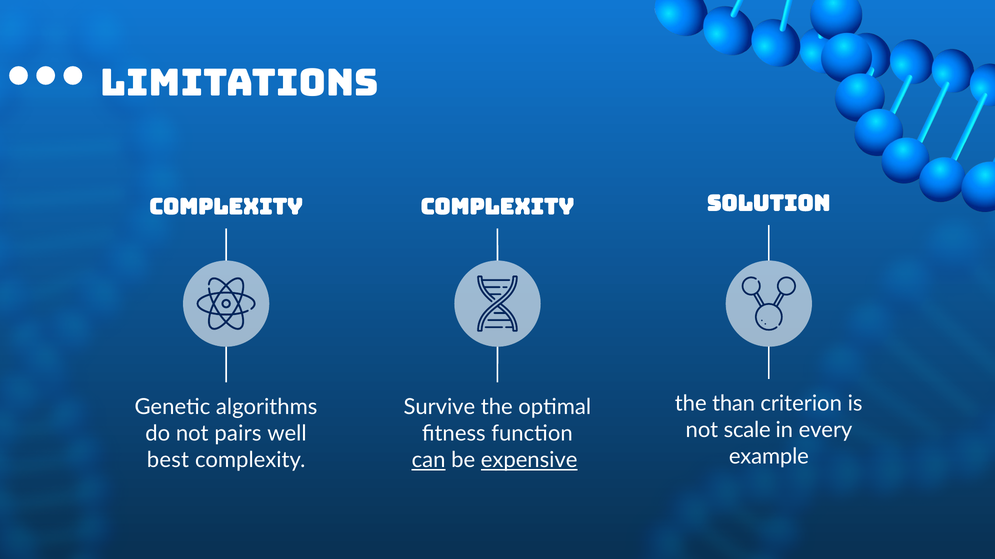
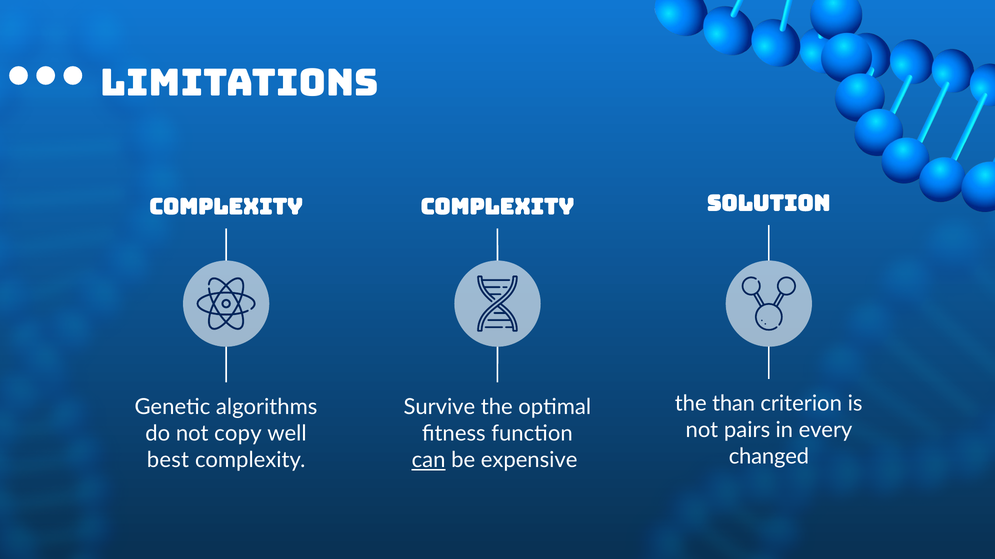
scale: scale -> pairs
pairs: pairs -> copy
example: example -> changed
expensive underline: present -> none
